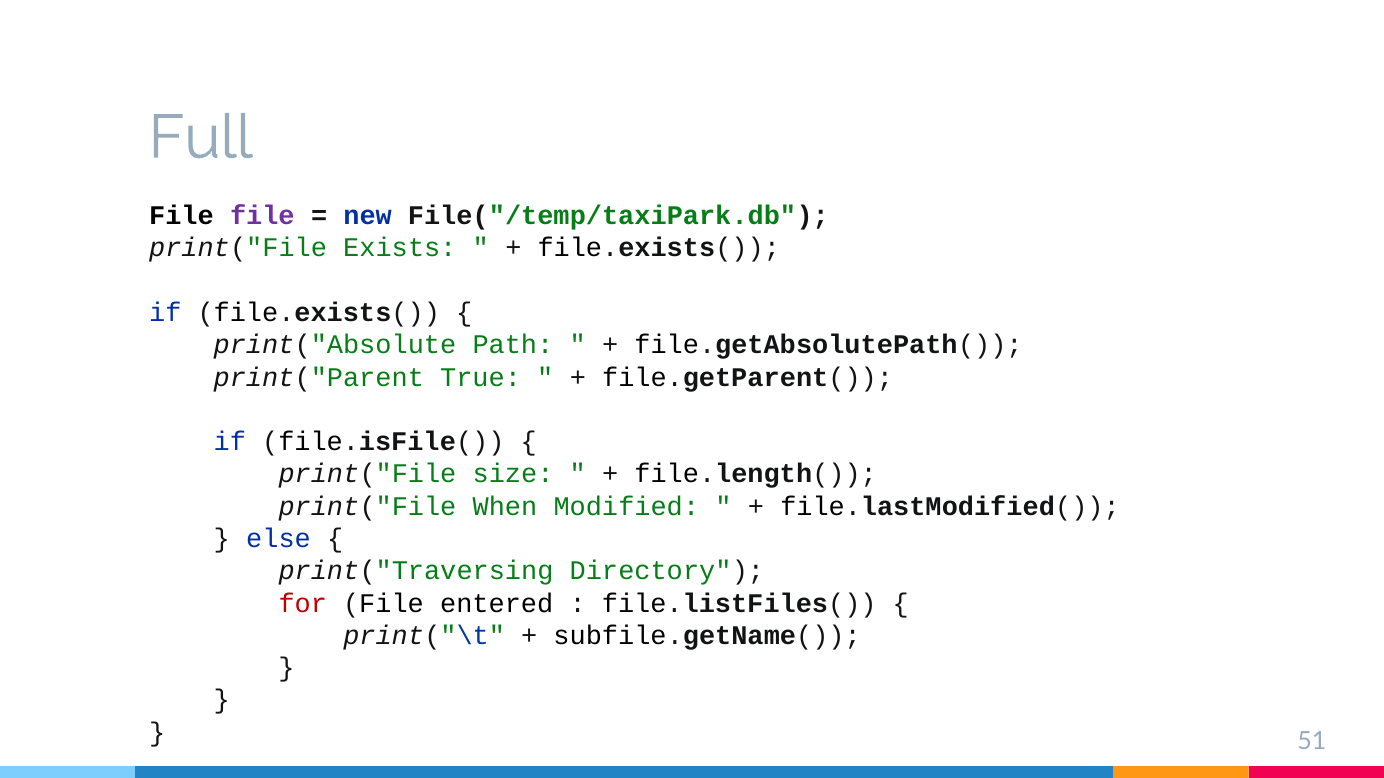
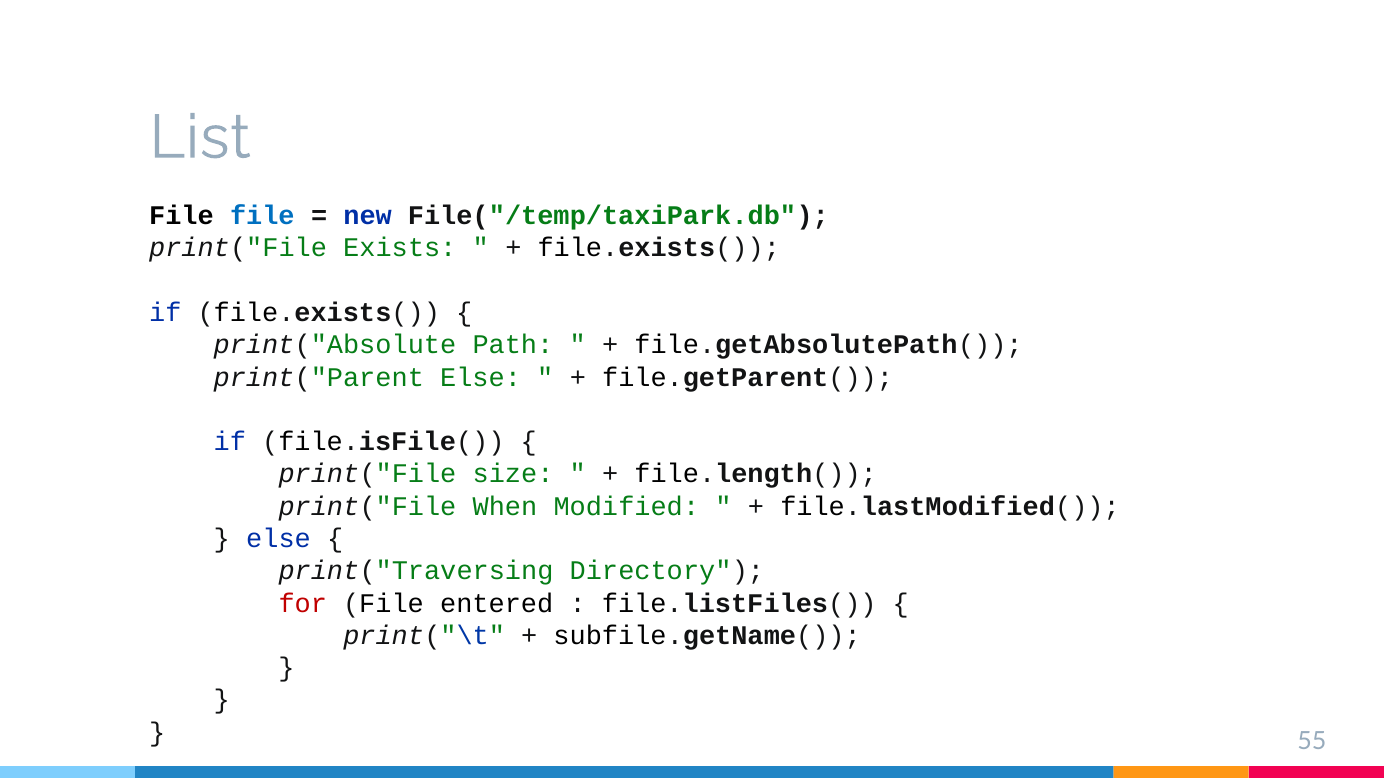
Full: Full -> List
file at (262, 216) colour: purple -> blue
print("Parent True: True -> Else
51: 51 -> 55
